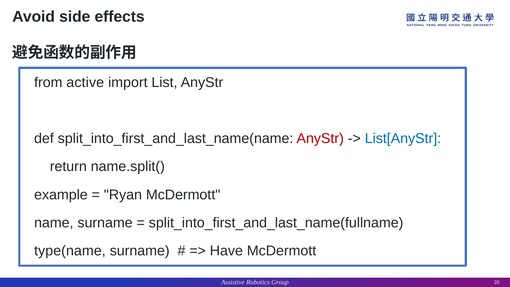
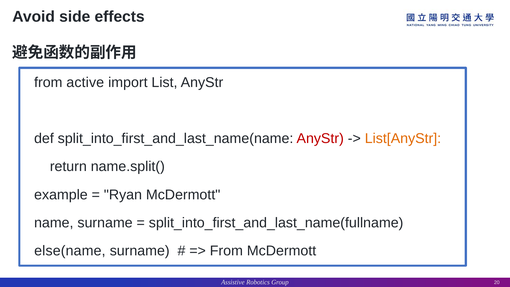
List[AnyStr colour: blue -> orange
type(name: type(name -> else(name
Have at (226, 251): Have -> From
